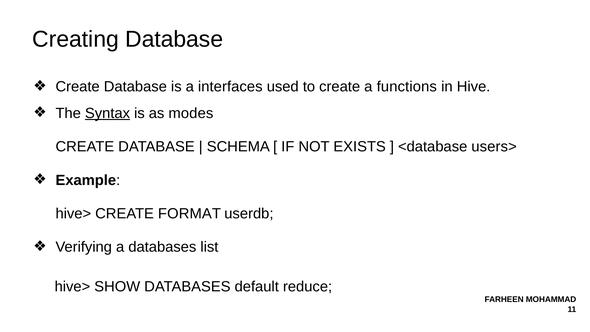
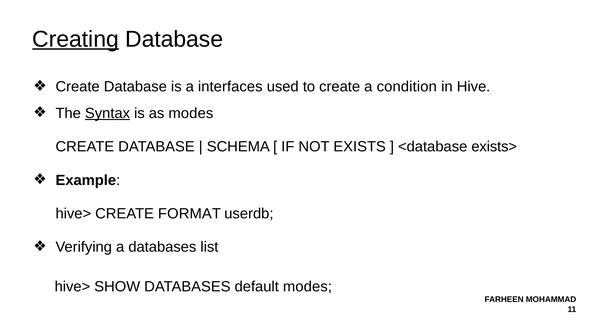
Creating underline: none -> present
functions: functions -> condition
users>: users> -> exists>
default reduce: reduce -> modes
